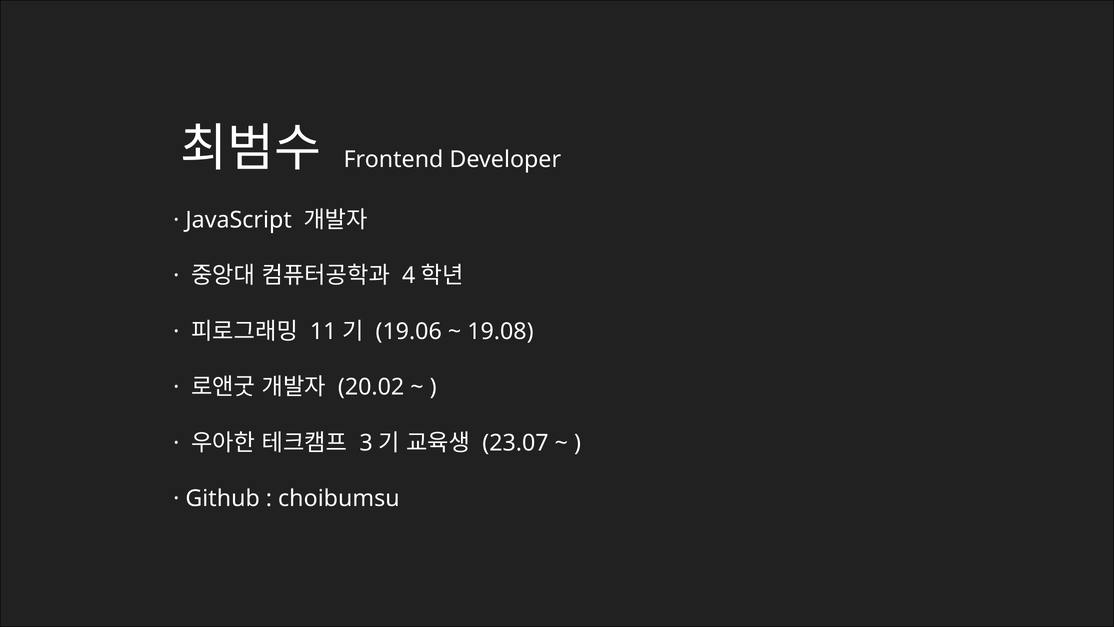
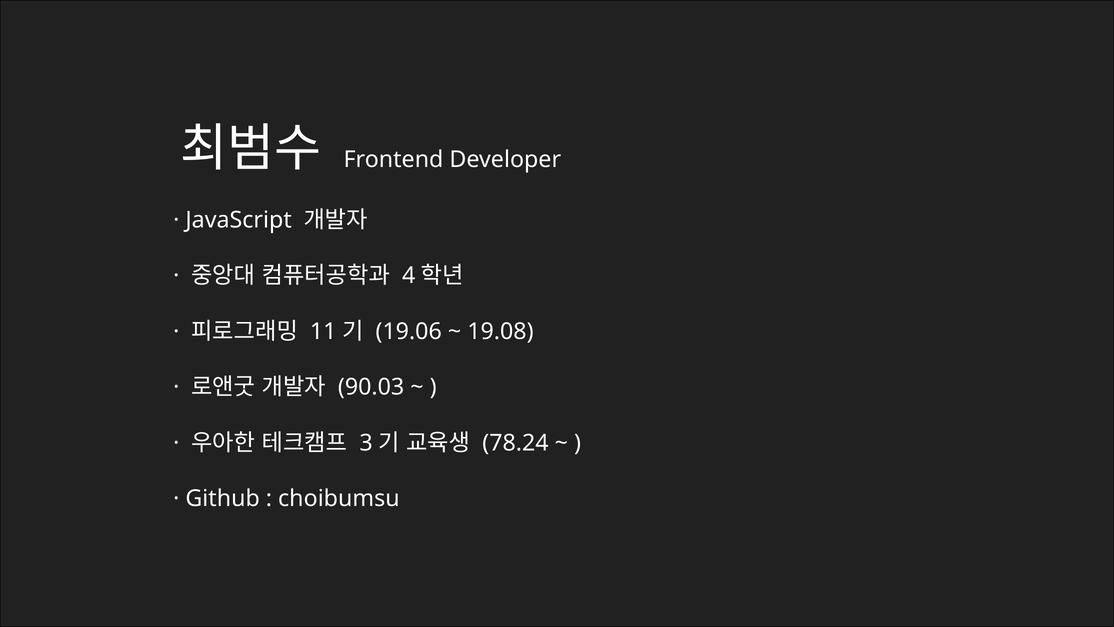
20.02: 20.02 -> 90.03
23.07: 23.07 -> 78.24
